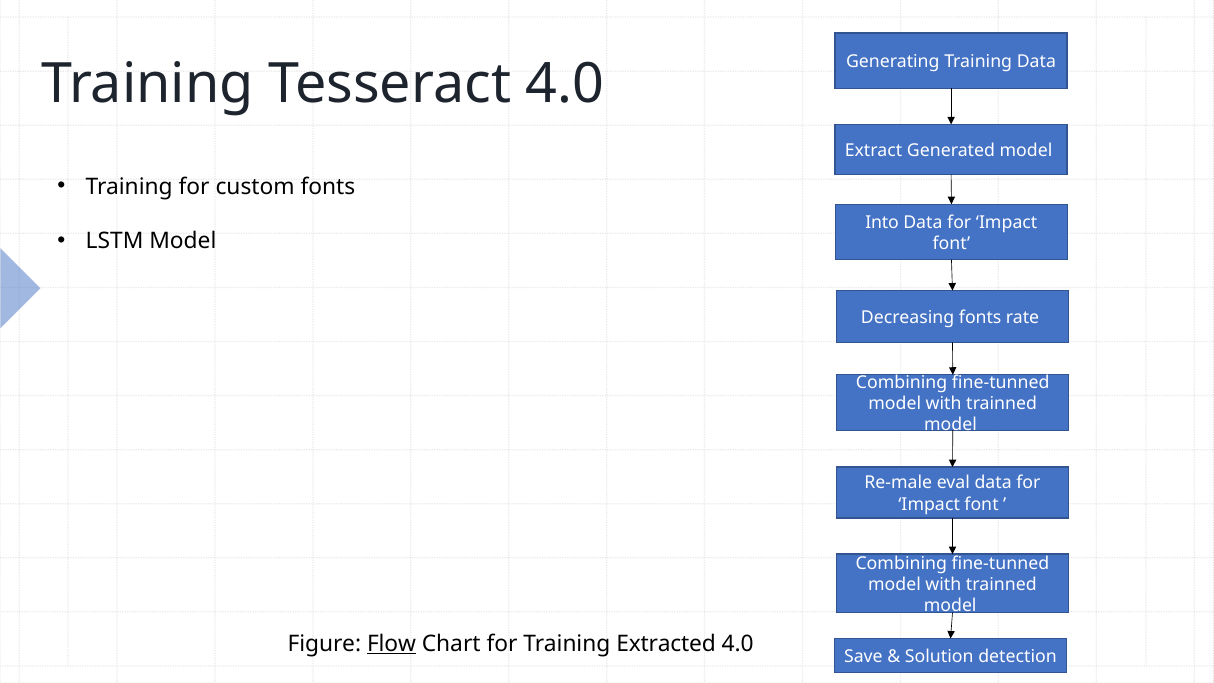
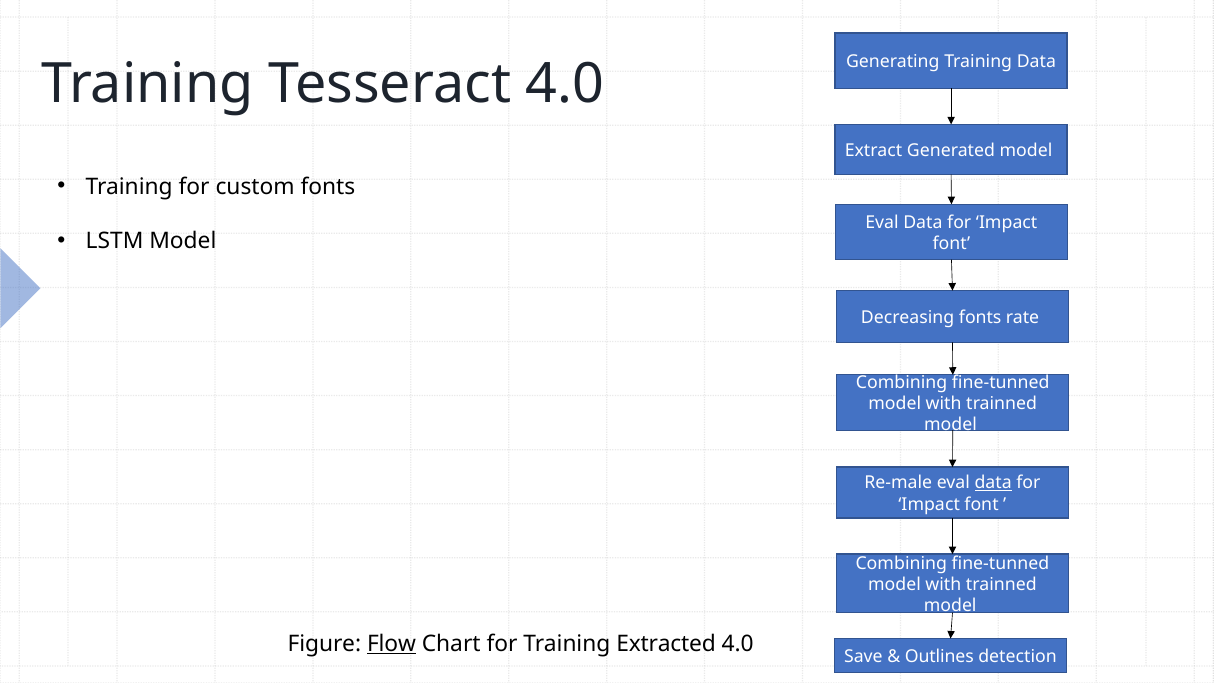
Into at (882, 222): Into -> Eval
data at (993, 483) underline: none -> present
Solution: Solution -> Outlines
